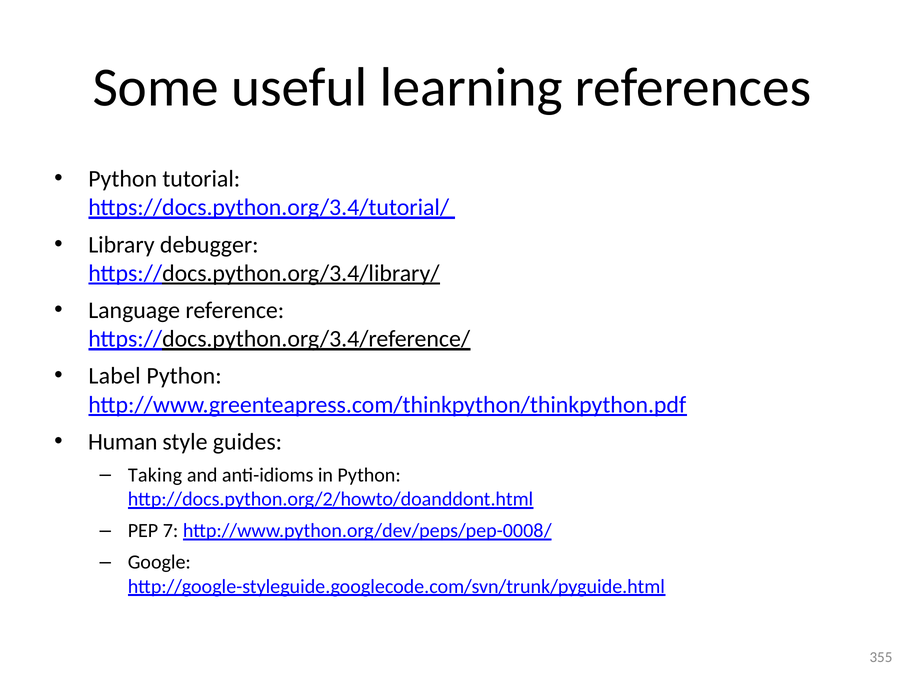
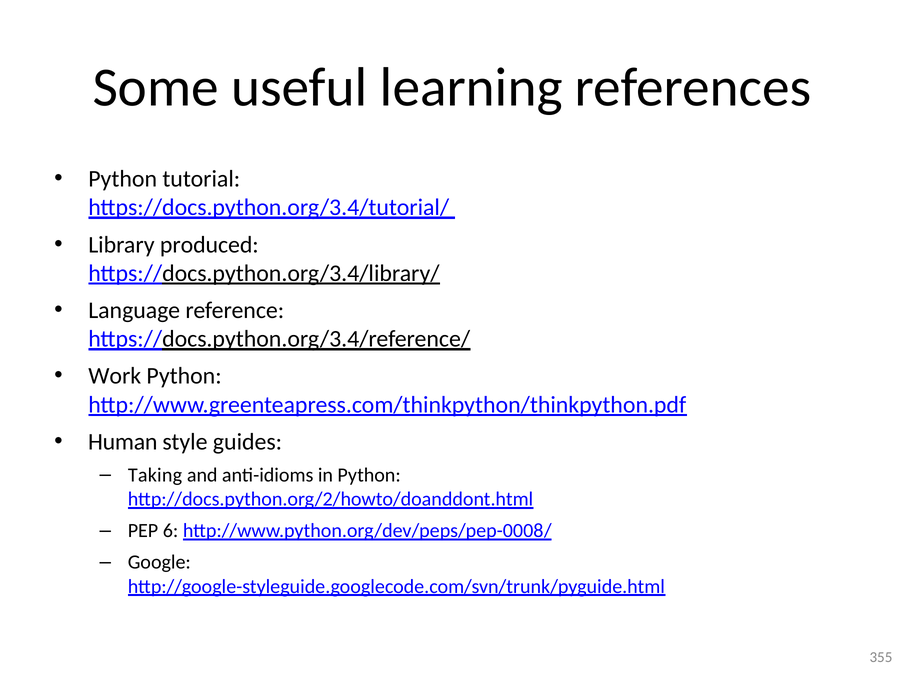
debugger: debugger -> produced
Label: Label -> Work
7: 7 -> 6
